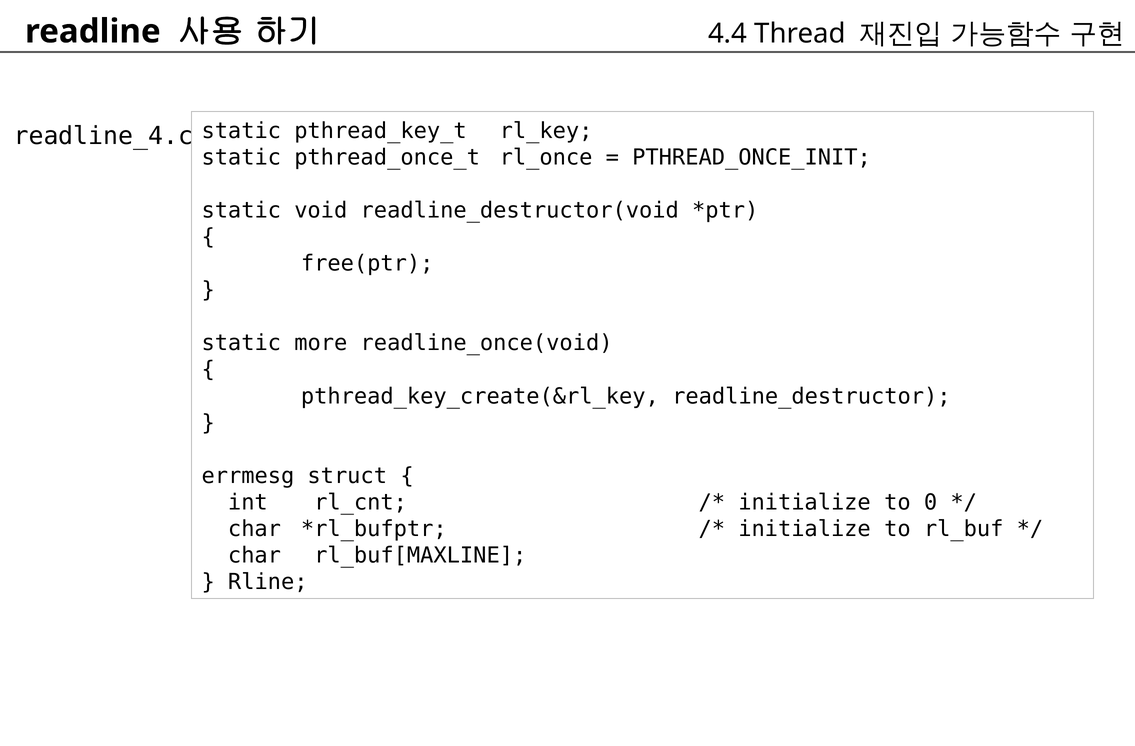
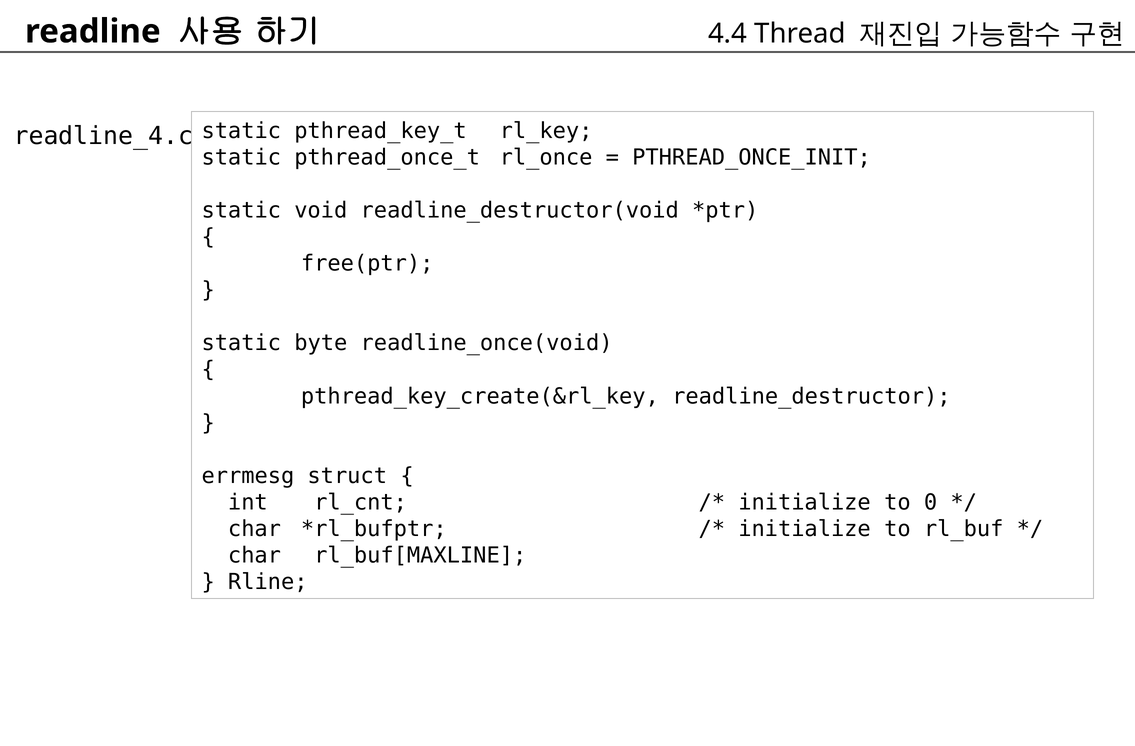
more: more -> byte
